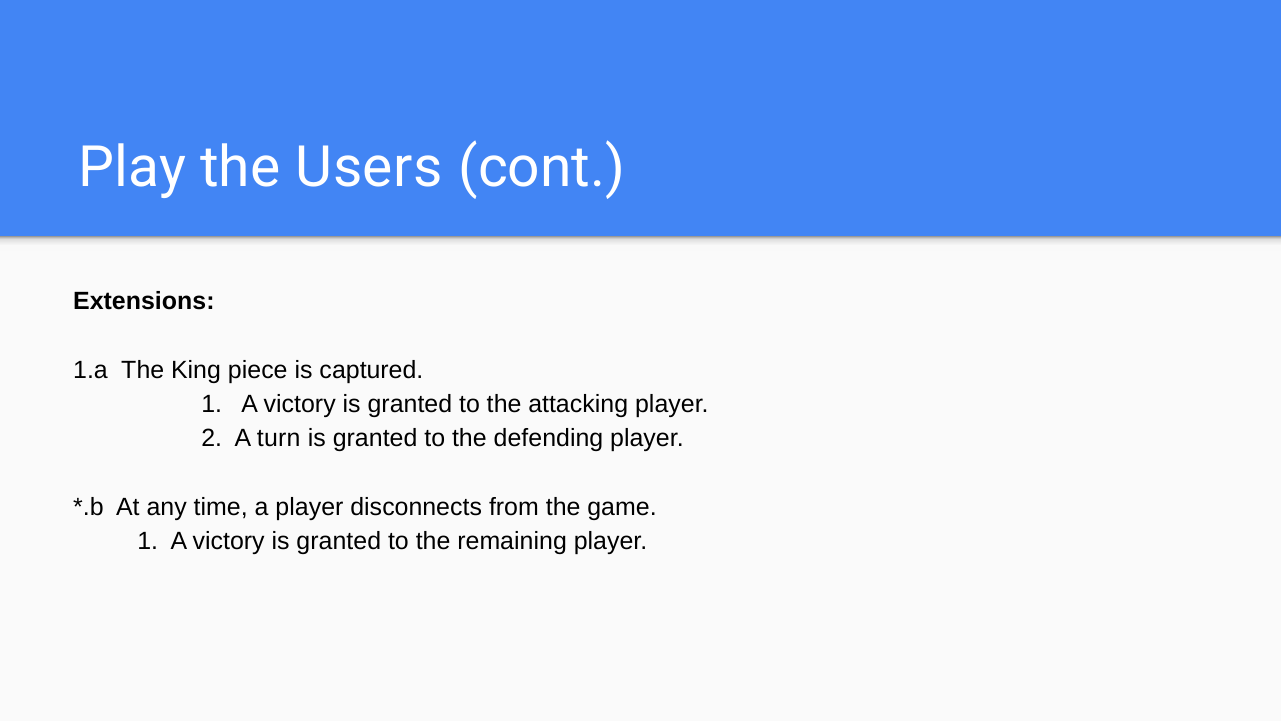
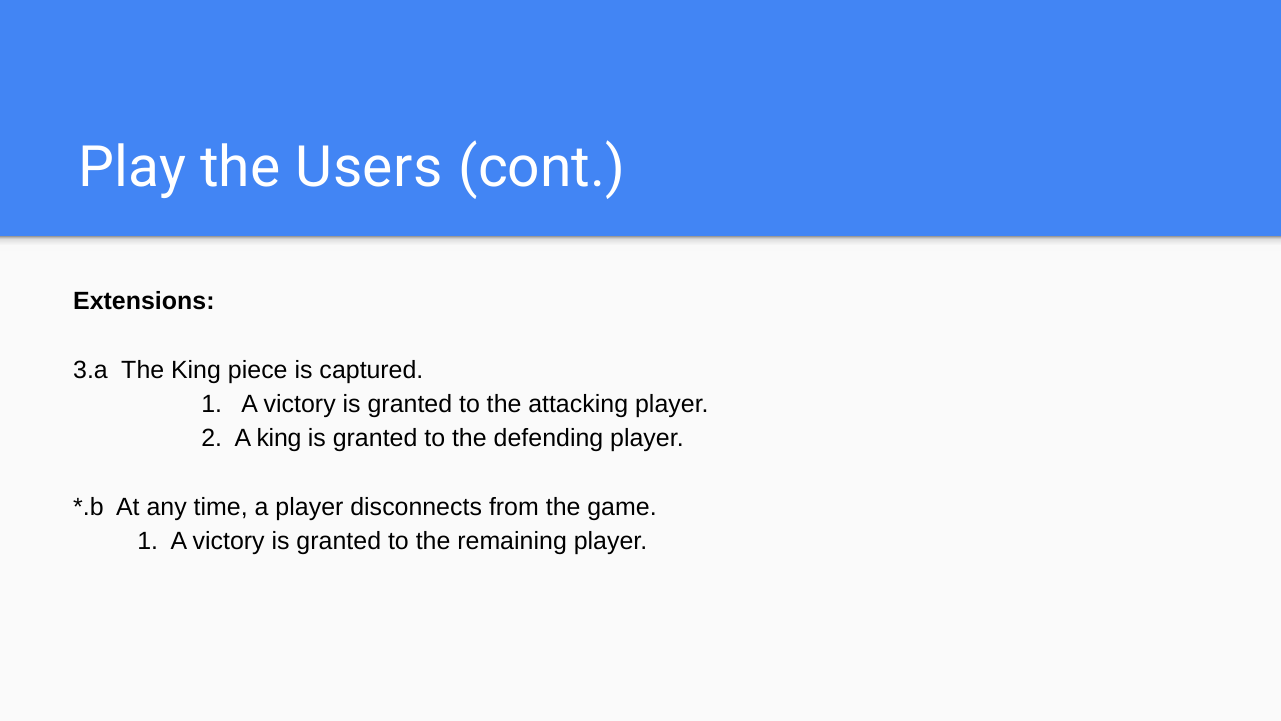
1.a: 1.a -> 3.a
A turn: turn -> king
